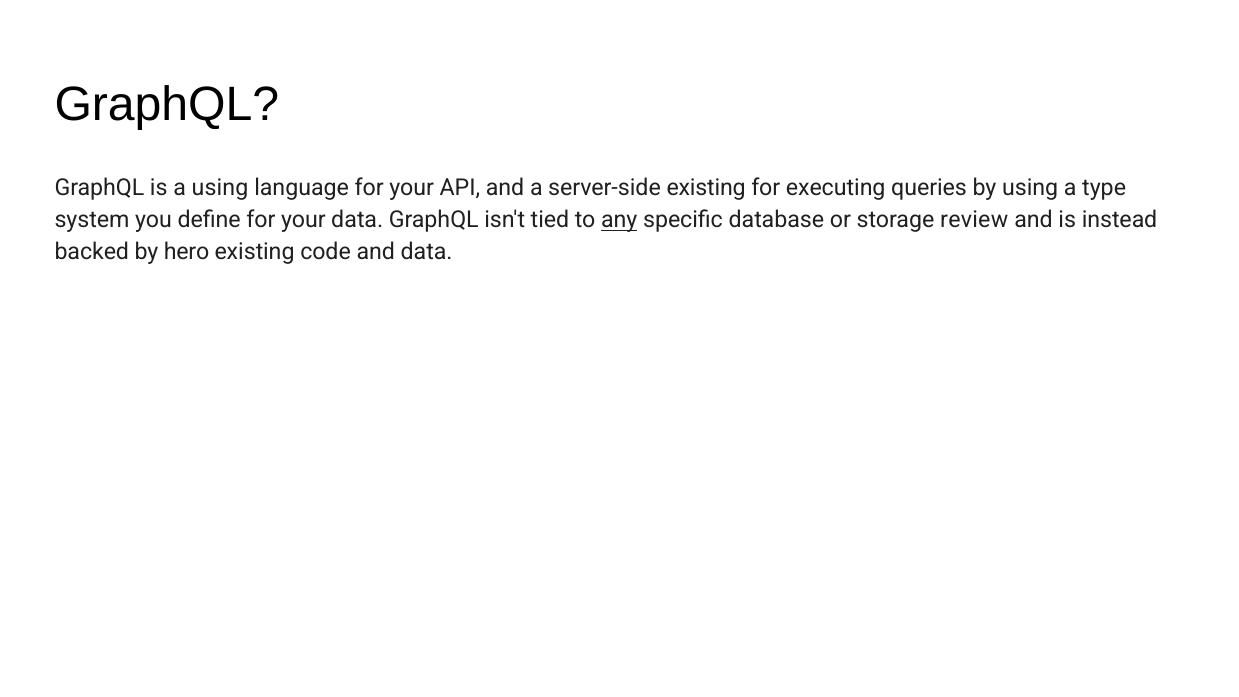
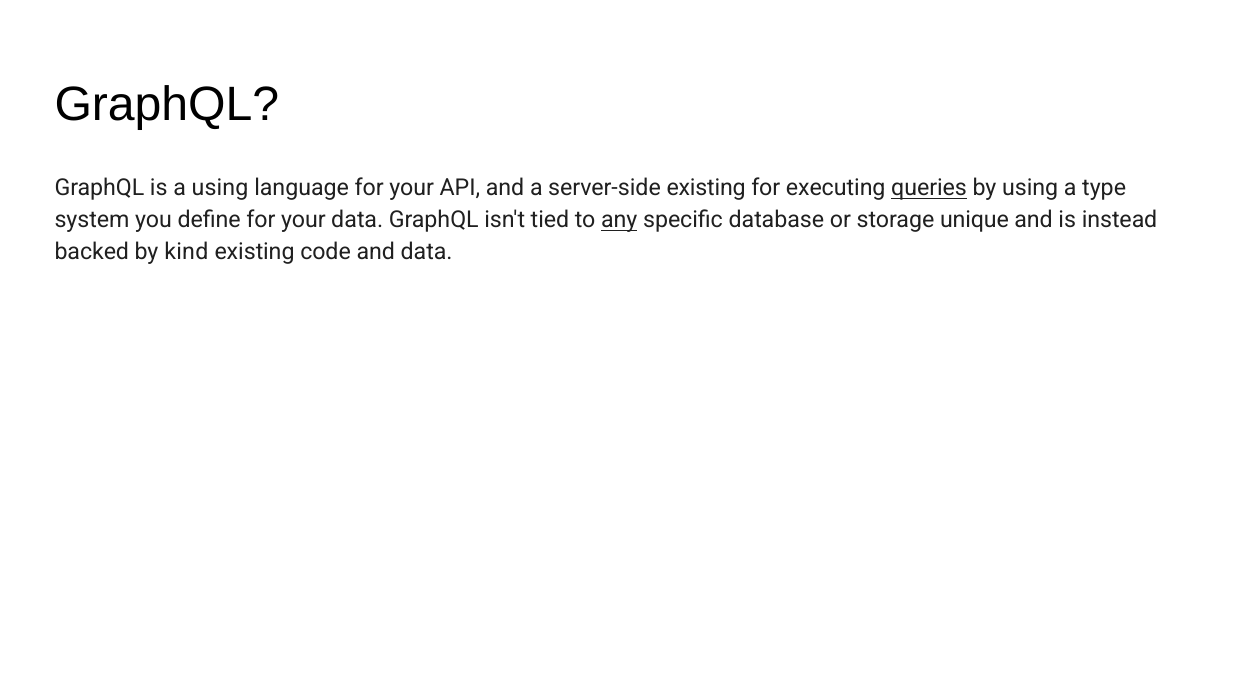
queries underline: none -> present
review: review -> unique
hero: hero -> kind
